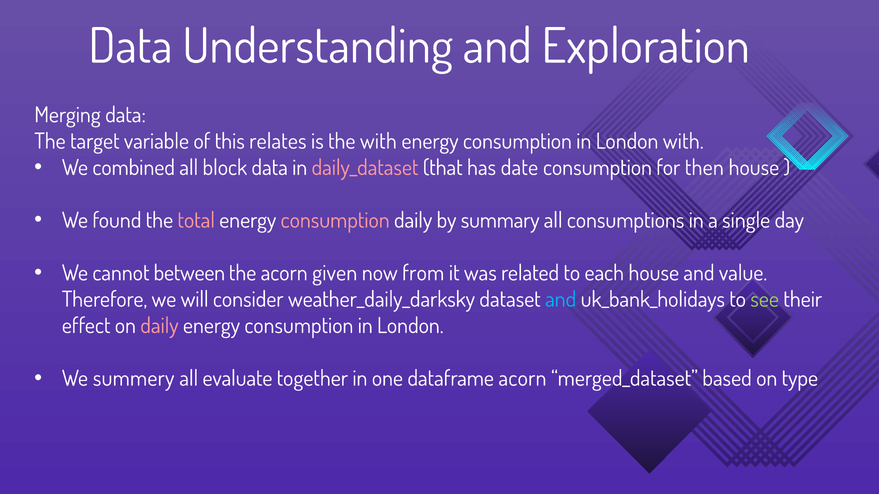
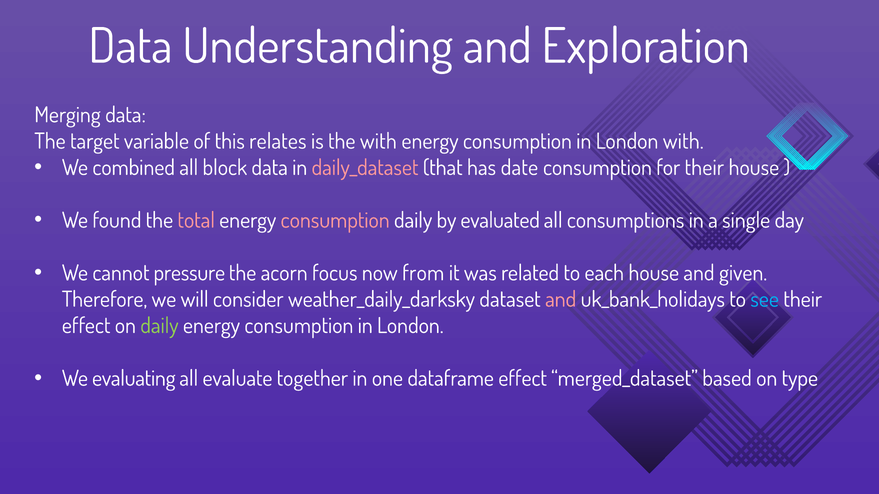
for then: then -> their
summary: summary -> evaluated
between: between -> pressure
given: given -> focus
value: value -> given
and at (561, 300) colour: light blue -> pink
see colour: light green -> light blue
daily at (159, 326) colour: pink -> light green
summery: summery -> evaluating
dataframe acorn: acorn -> effect
